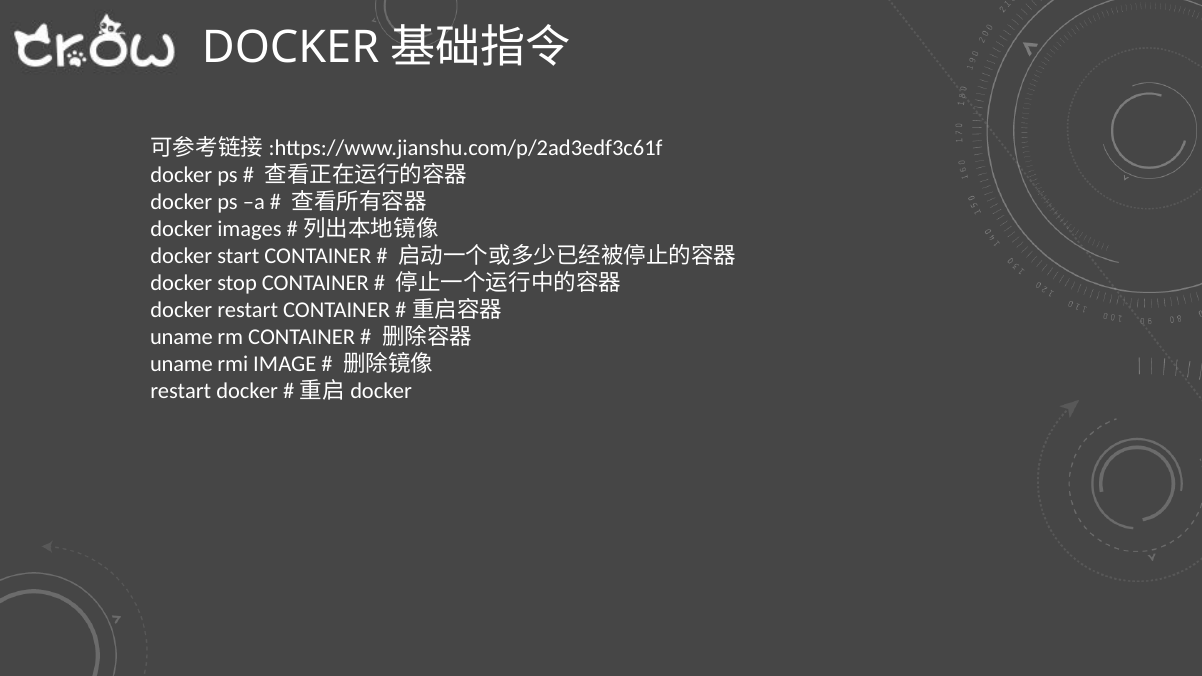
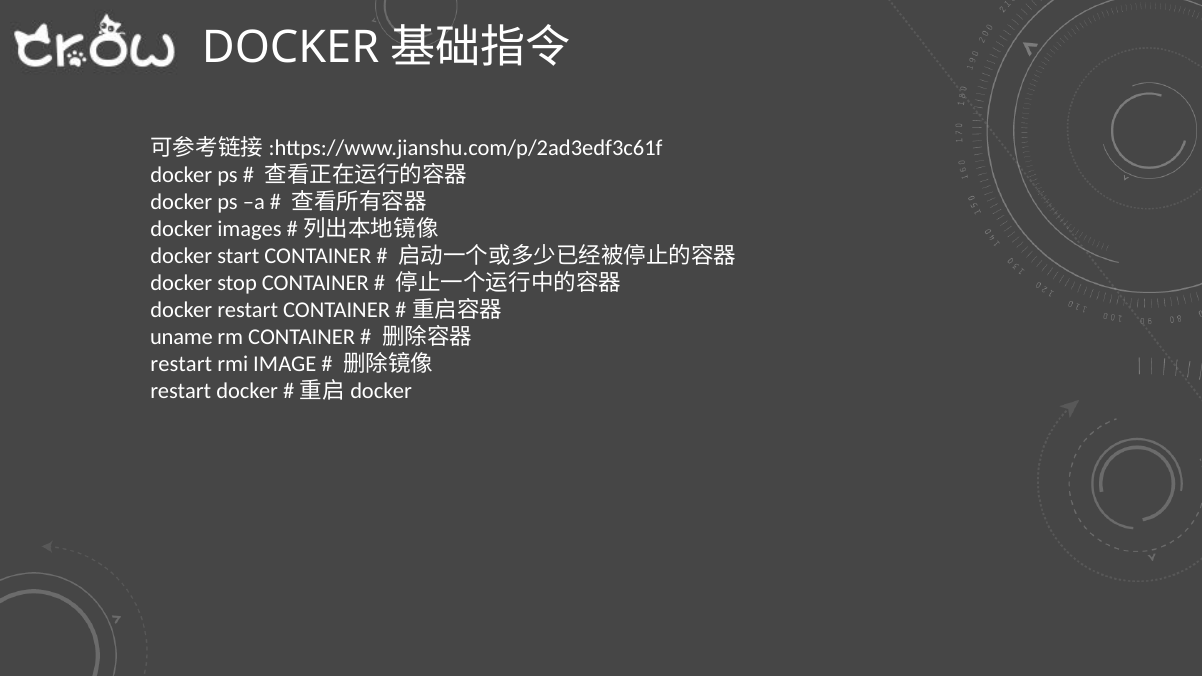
uname at (181, 364): uname -> restart
